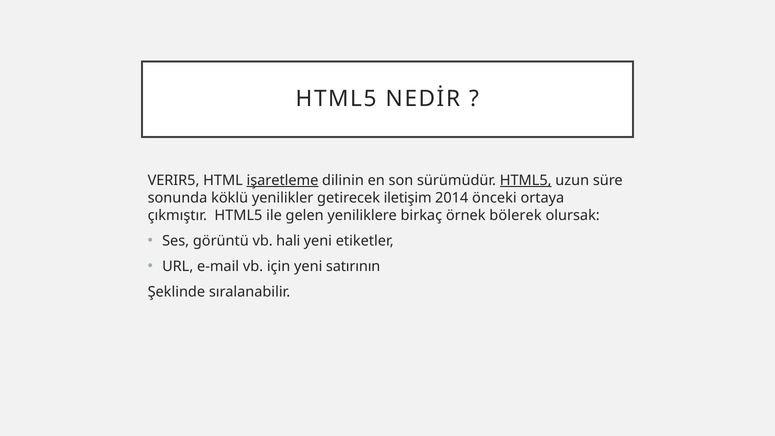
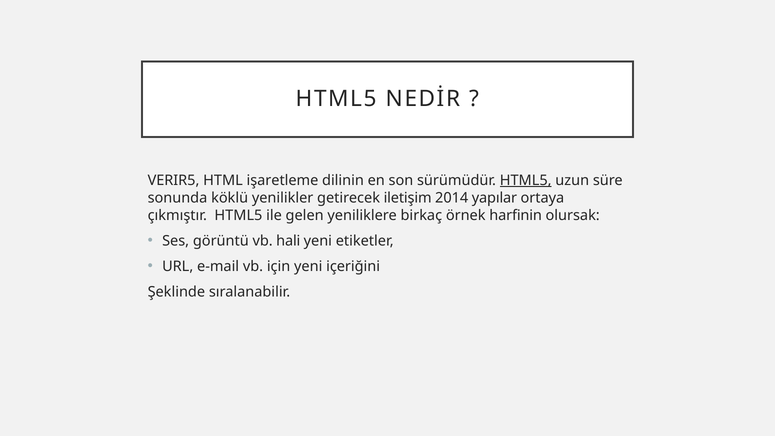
işaretleme underline: present -> none
önceki: önceki -> yapılar
bölerek: bölerek -> harfinin
satırının: satırının -> içeriğini
